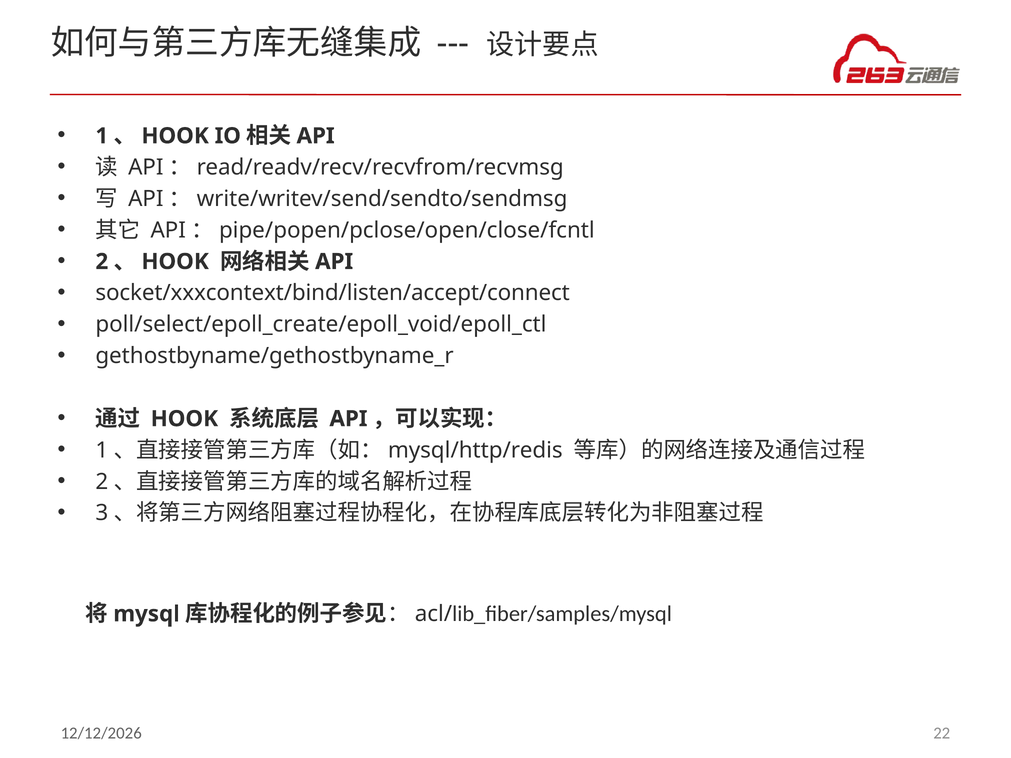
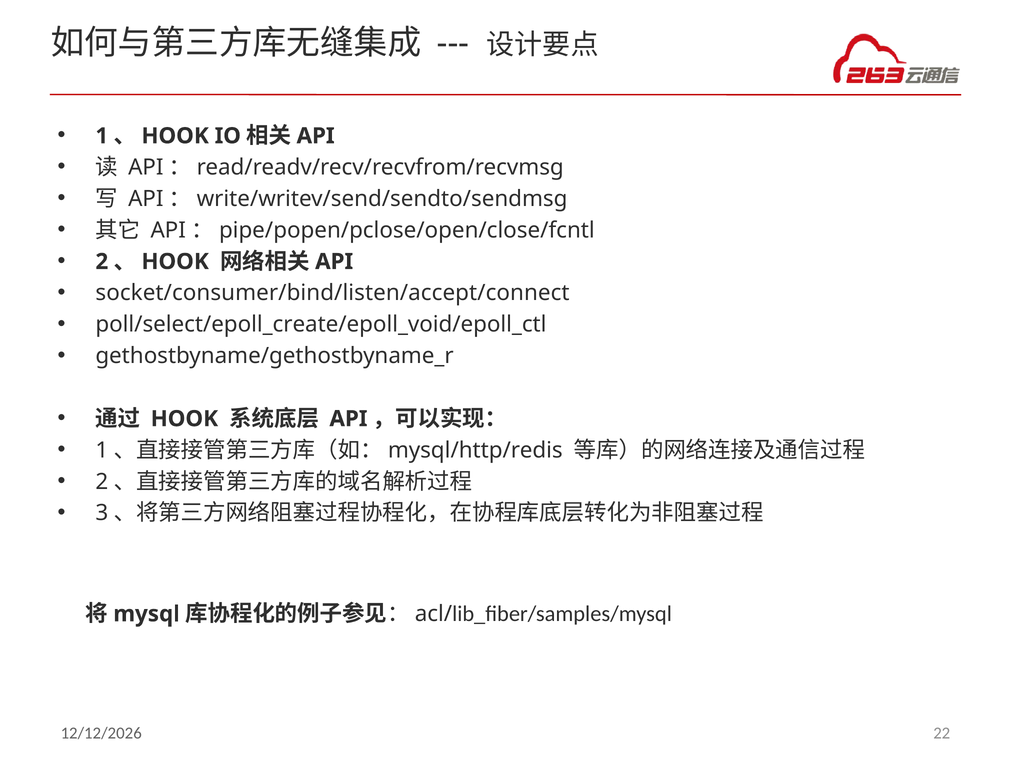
socket/xxxcontext/bind/listen/accept/connect: socket/xxxcontext/bind/listen/accept/connect -> socket/consumer/bind/listen/accept/connect
